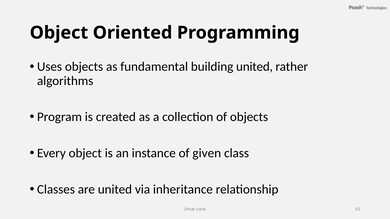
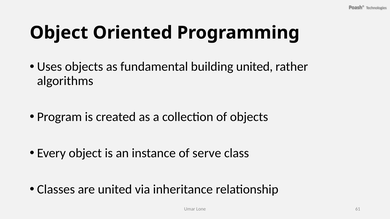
given: given -> serve
